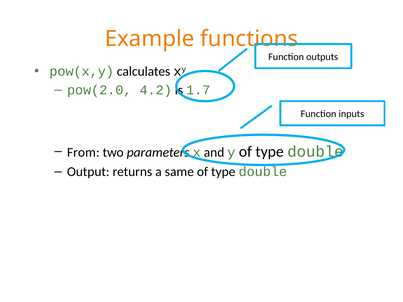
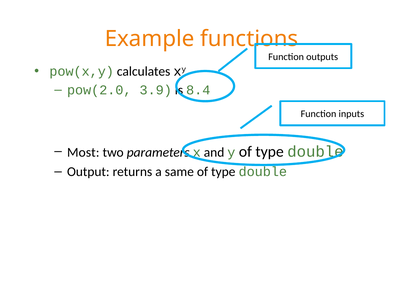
4.2: 4.2 -> 3.9
1.7: 1.7 -> 8.4
From: From -> Most
